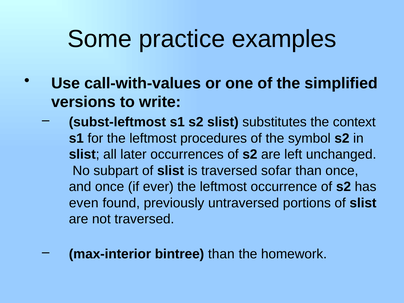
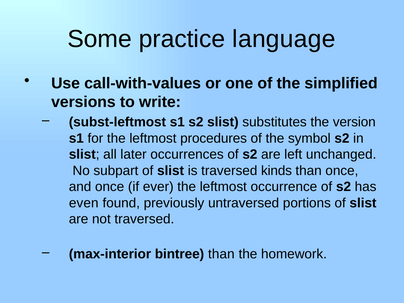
examples: examples -> language
context: context -> version
sofar: sofar -> kinds
